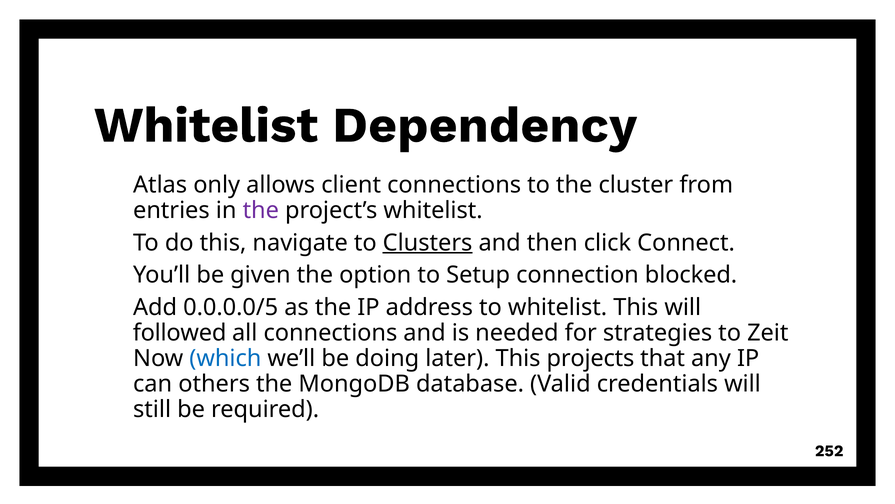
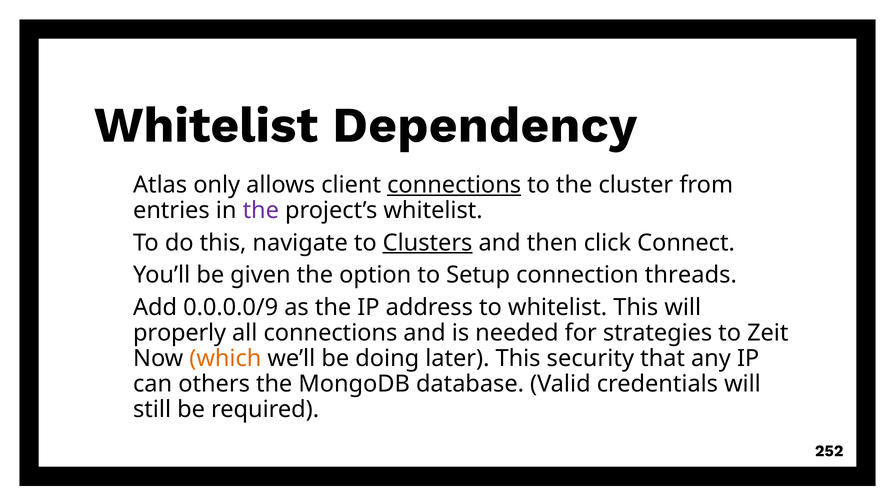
connections at (454, 185) underline: none -> present
blocked: blocked -> threads
0.0.0.0/5: 0.0.0.0/5 -> 0.0.0.0/9
followed: followed -> properly
which colour: blue -> orange
projects: projects -> security
